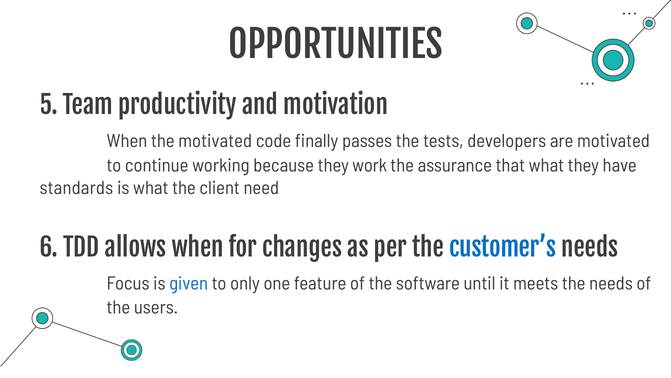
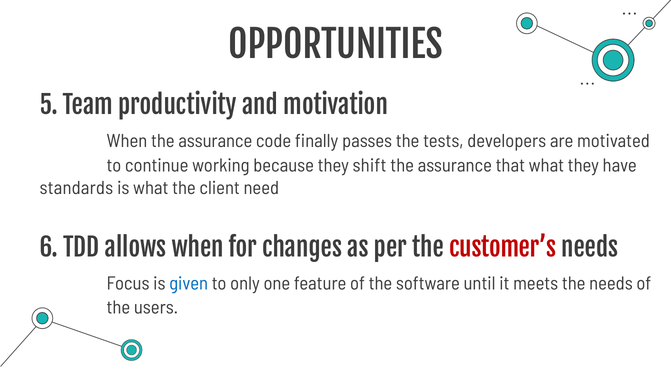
When the motivated: motivated -> assurance
work: work -> shift
customer’s colour: blue -> red
